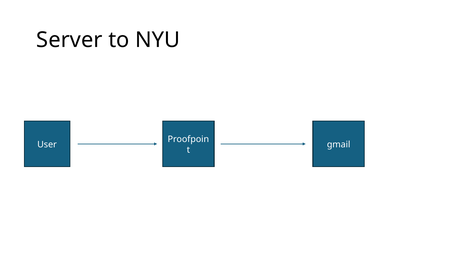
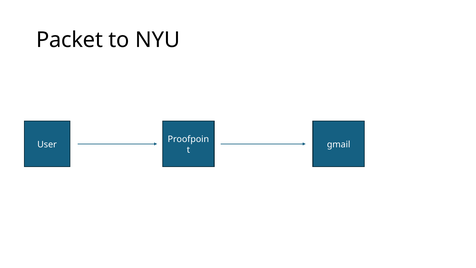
Server: Server -> Packet
